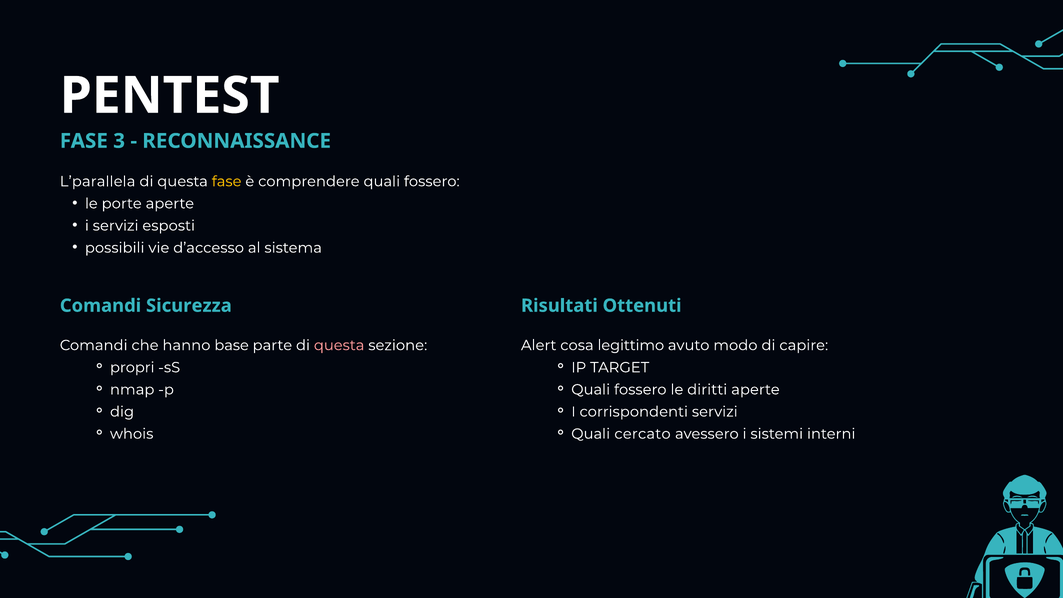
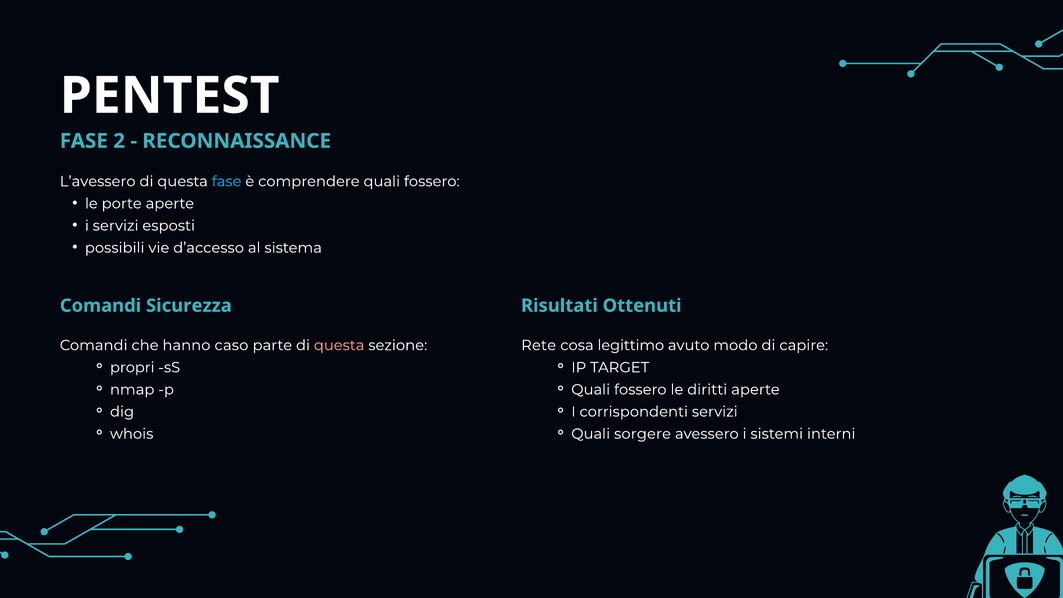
3: 3 -> 2
L’parallela: L’parallela -> L’avessero
fase at (227, 181) colour: yellow -> light blue
base: base -> caso
Alert: Alert -> Rete
cercato: cercato -> sorgere
